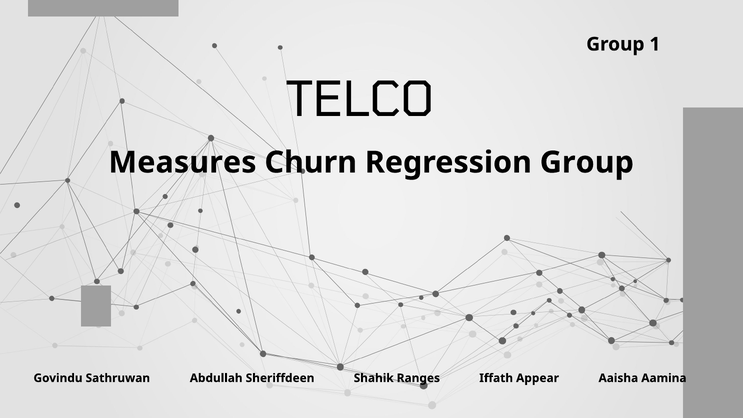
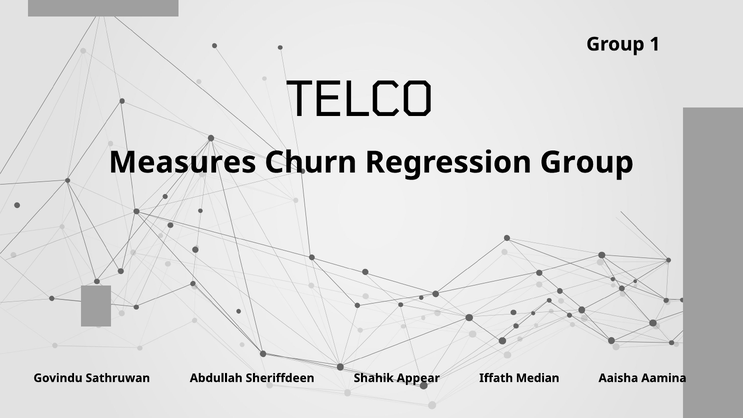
Ranges: Ranges -> Appear
Appear: Appear -> Median
